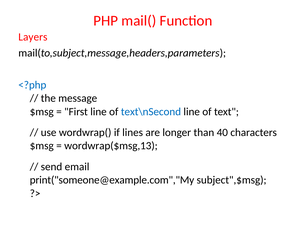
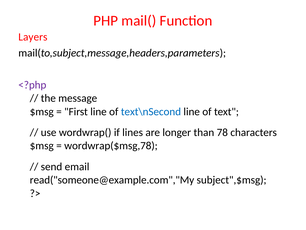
<?php colour: blue -> purple
40: 40 -> 78
wordwrap($msg,13: wordwrap($msg,13 -> wordwrap($msg,78
print("someone@example.com","My: print("someone@example.com","My -> read("someone@example.com","My
